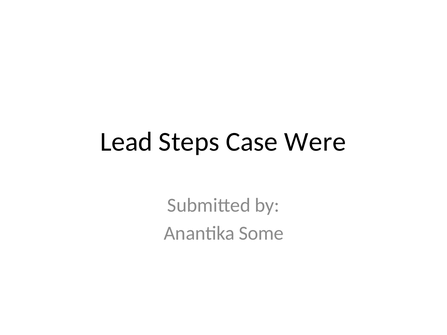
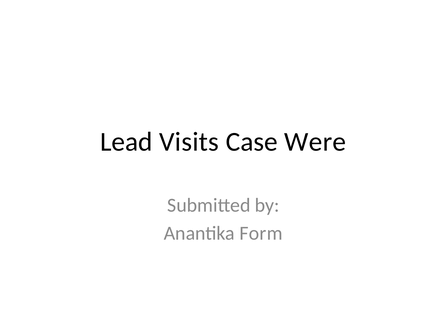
Steps: Steps -> Visits
Some: Some -> Form
